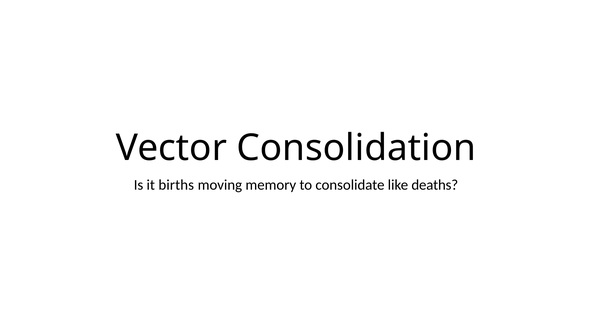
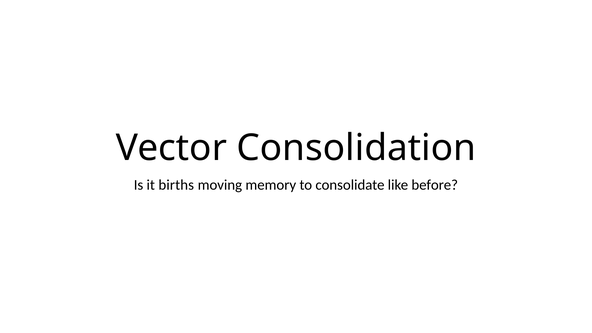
deaths: deaths -> before
